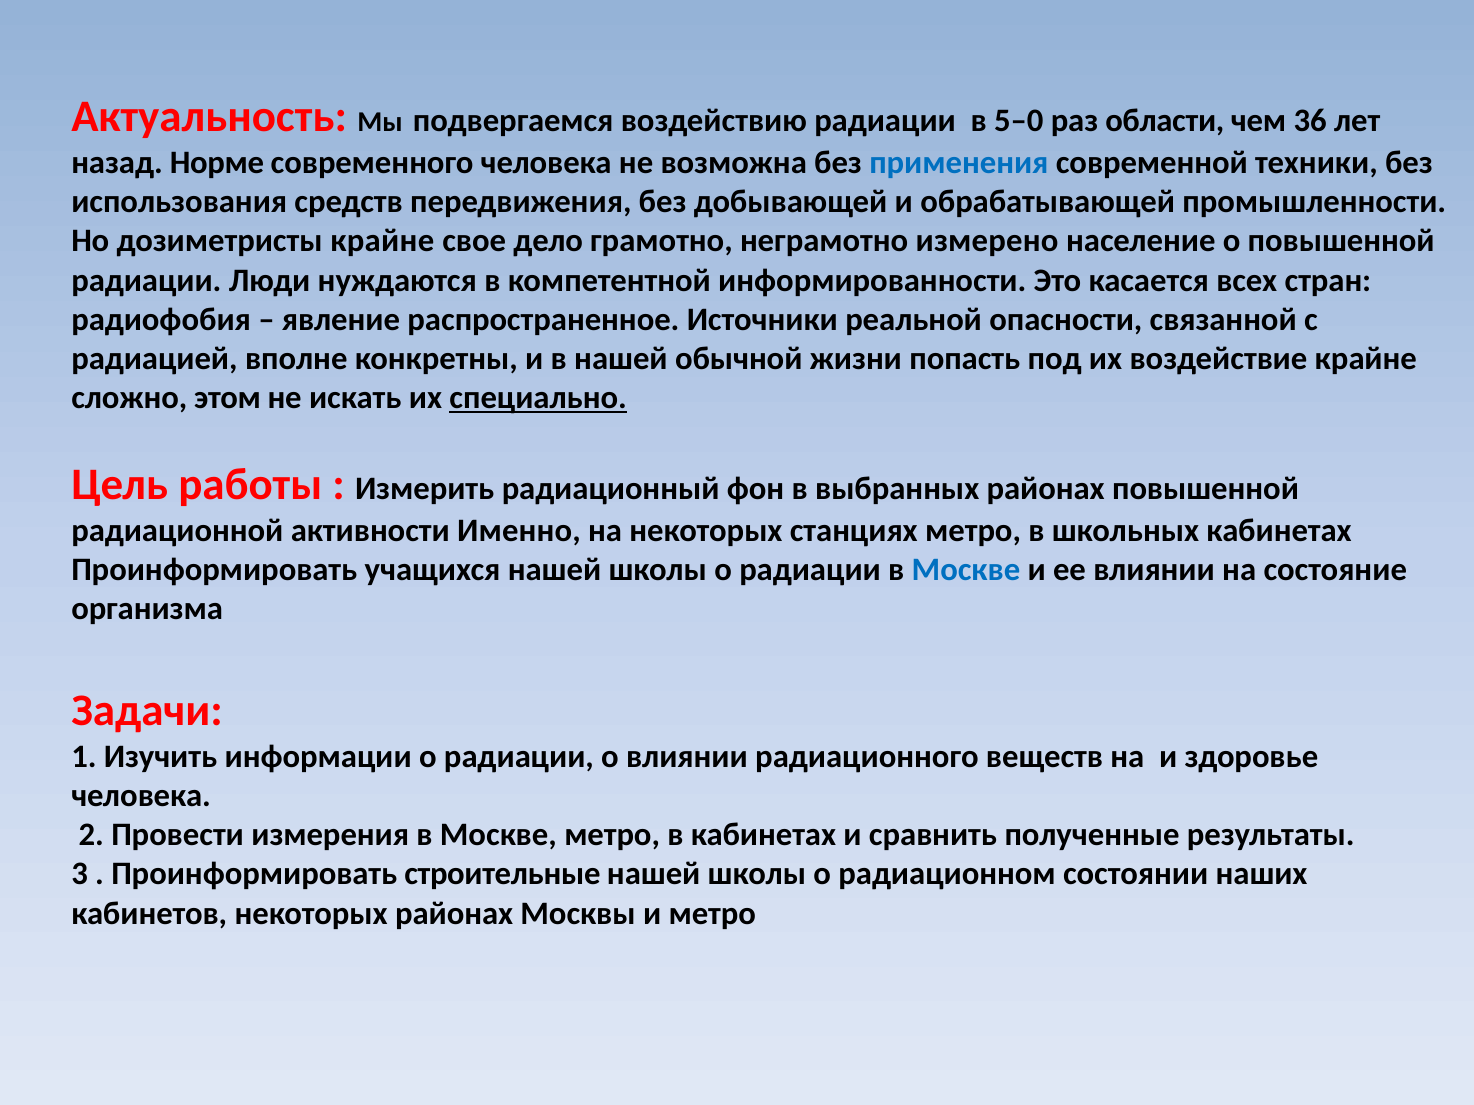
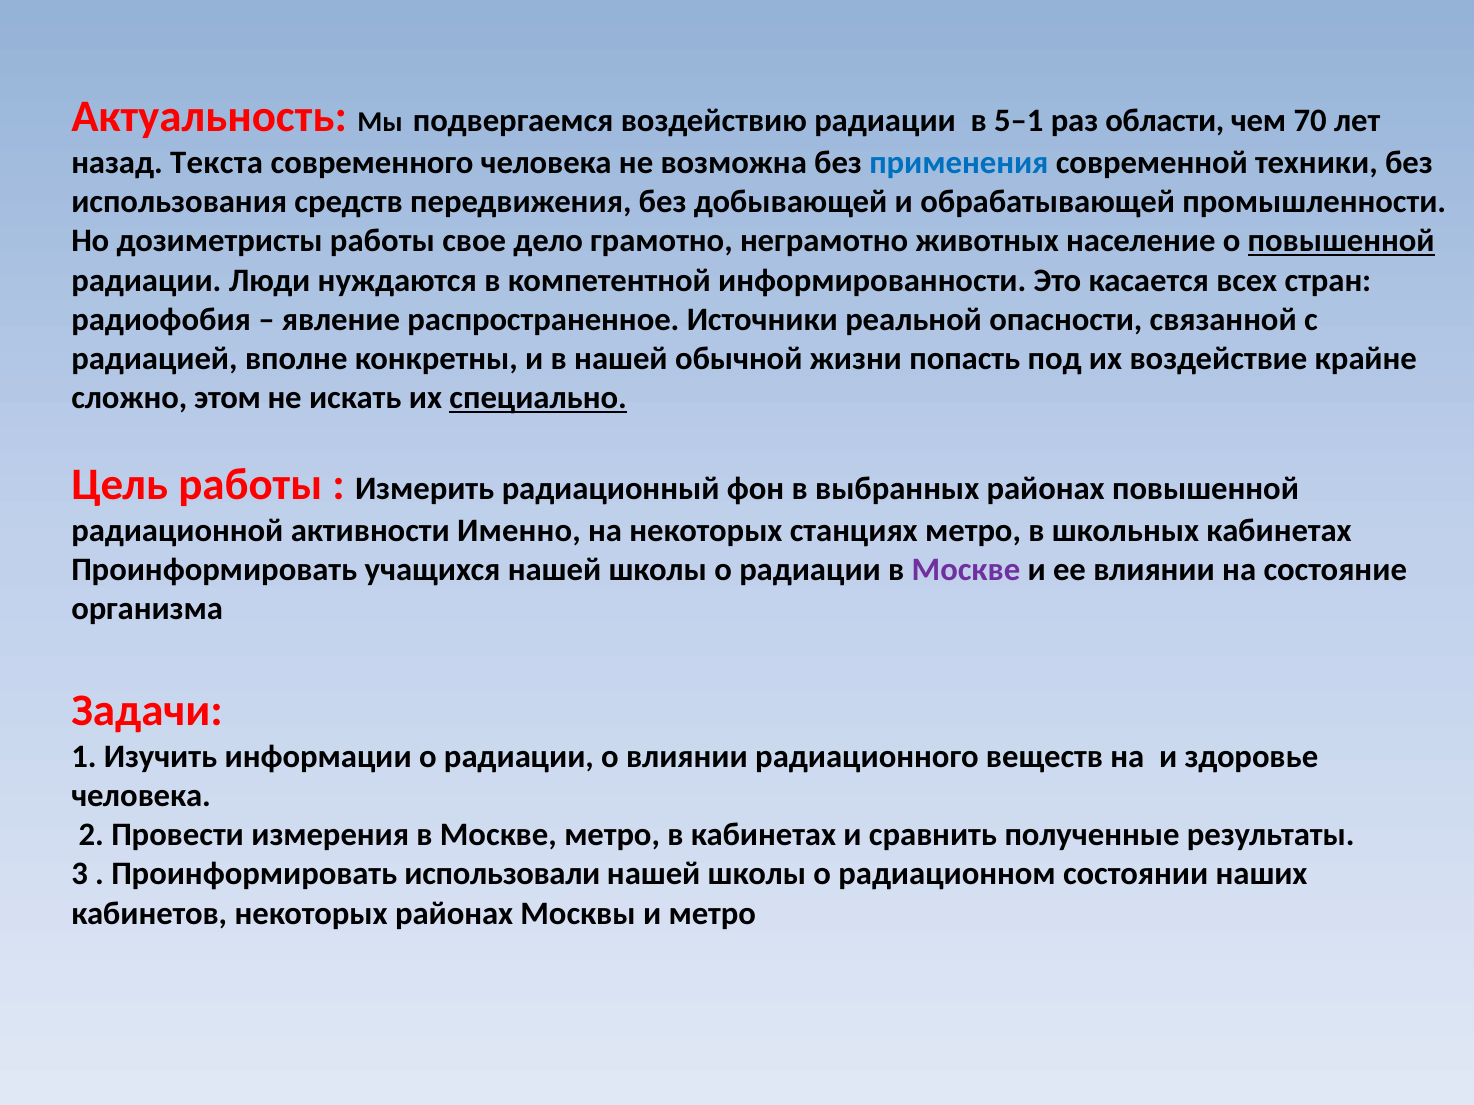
5–0: 5–0 -> 5–1
36: 36 -> 70
Норме: Норме -> Текста
дозиметристы крайне: крайне -> работы
измерено: измерено -> животных
повышенной at (1341, 241) underline: none -> present
Москве at (966, 570) colour: blue -> purple
строительные: строительные -> использовали
